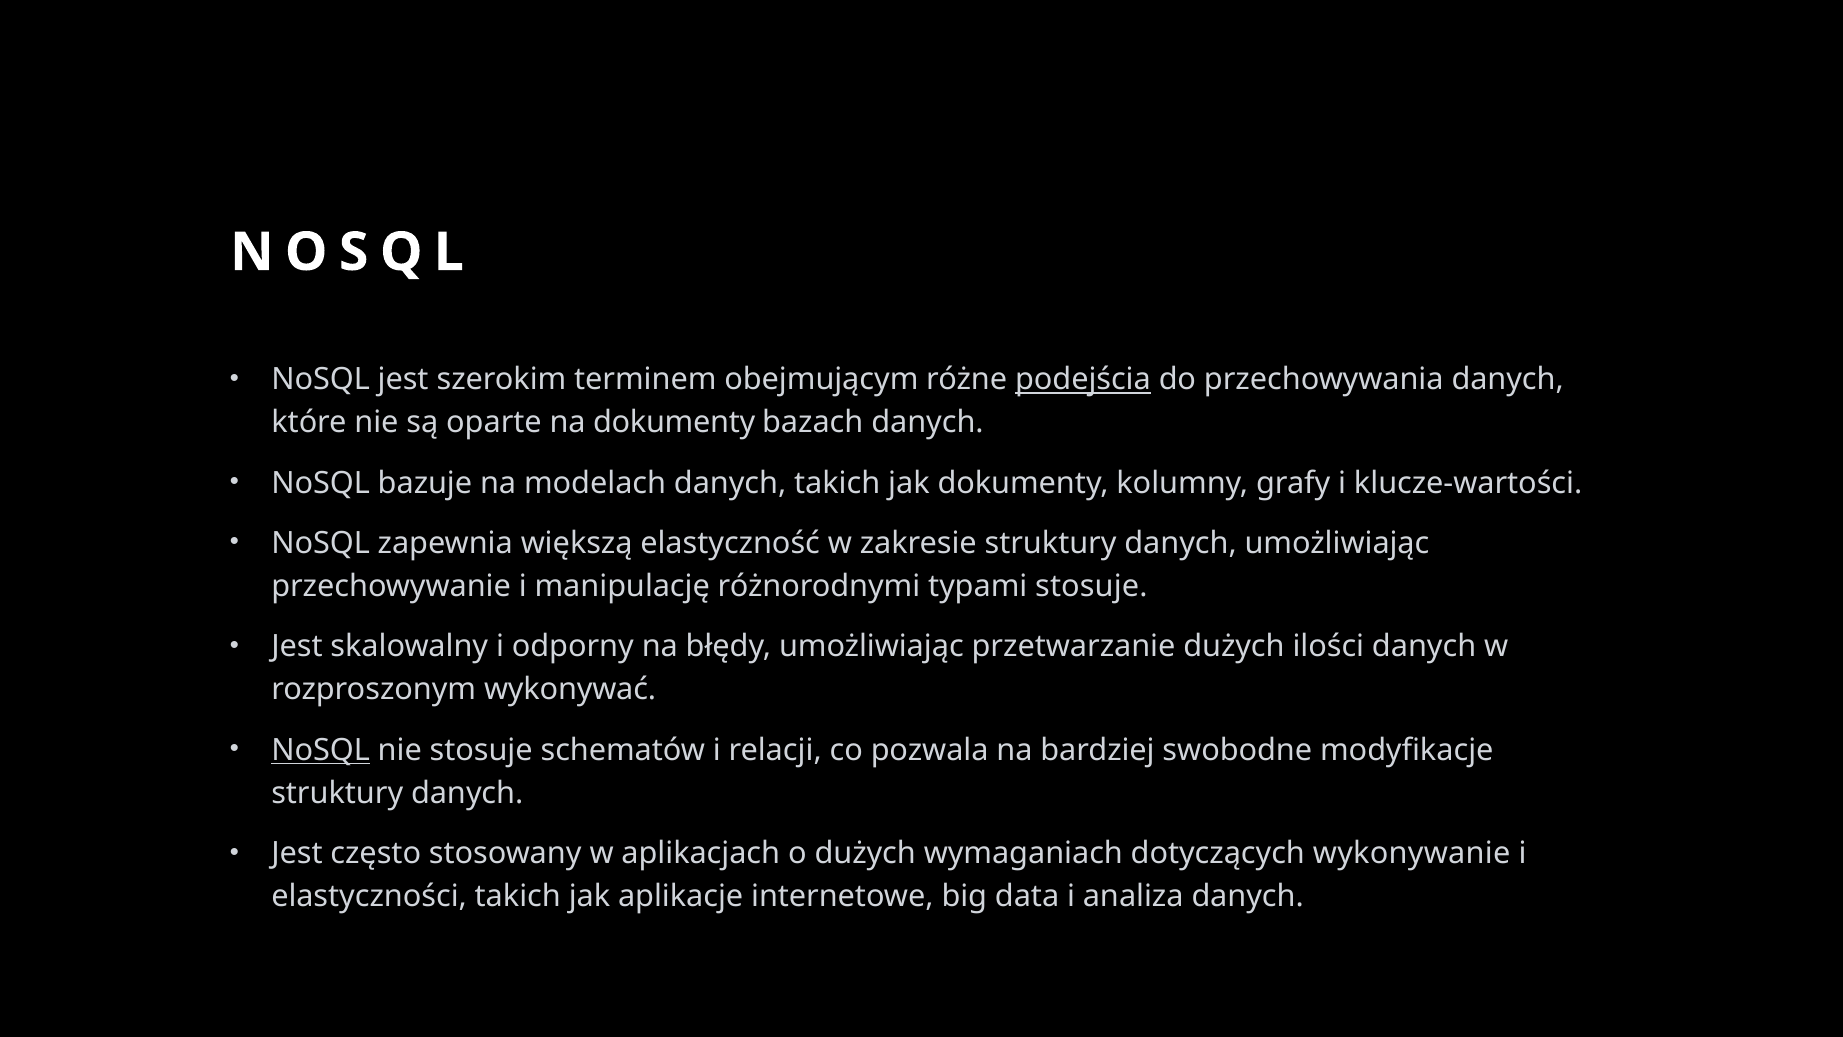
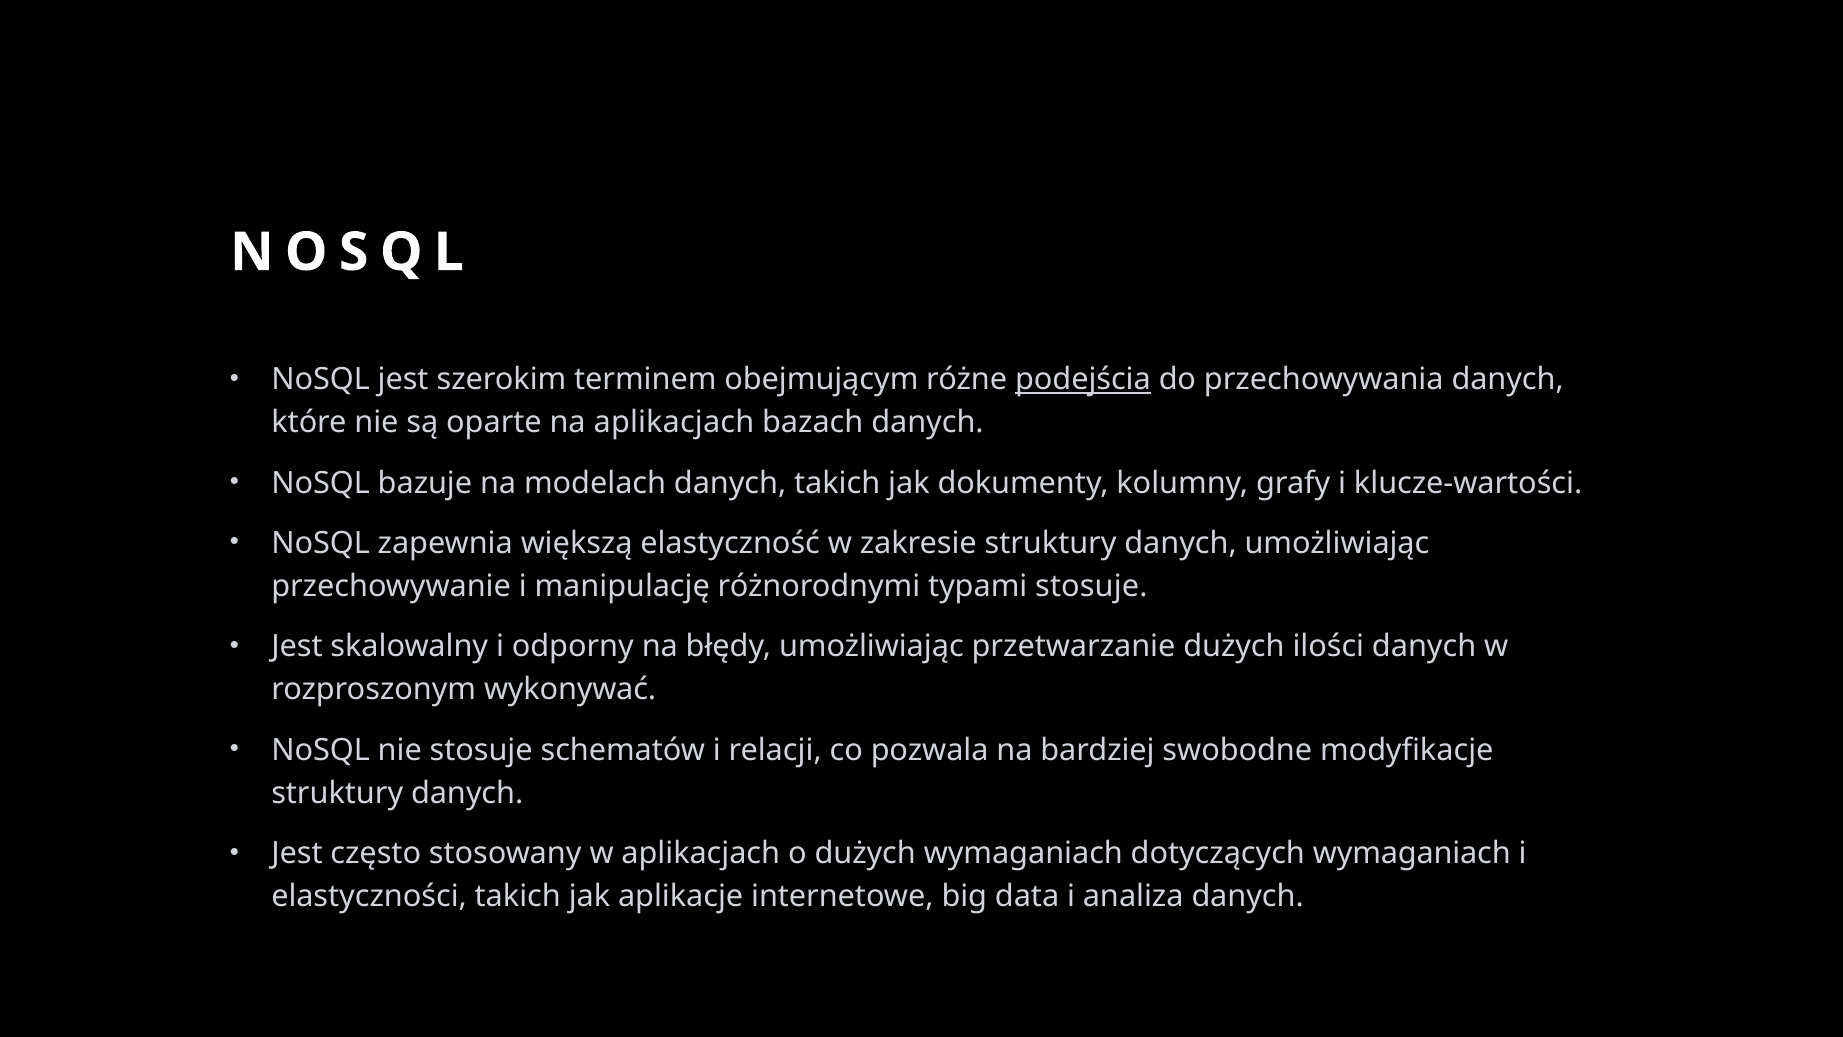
na dokumenty: dokumenty -> aplikacjach
NoSQL at (321, 750) underline: present -> none
dotyczących wykonywanie: wykonywanie -> wymaganiach
